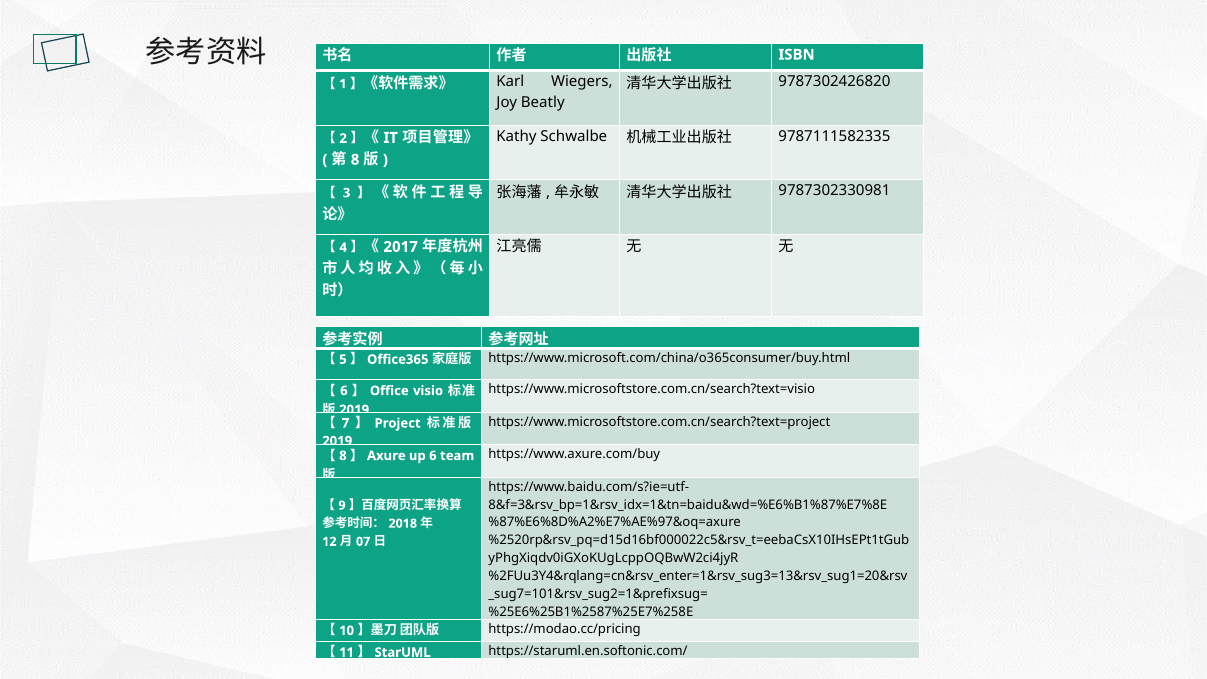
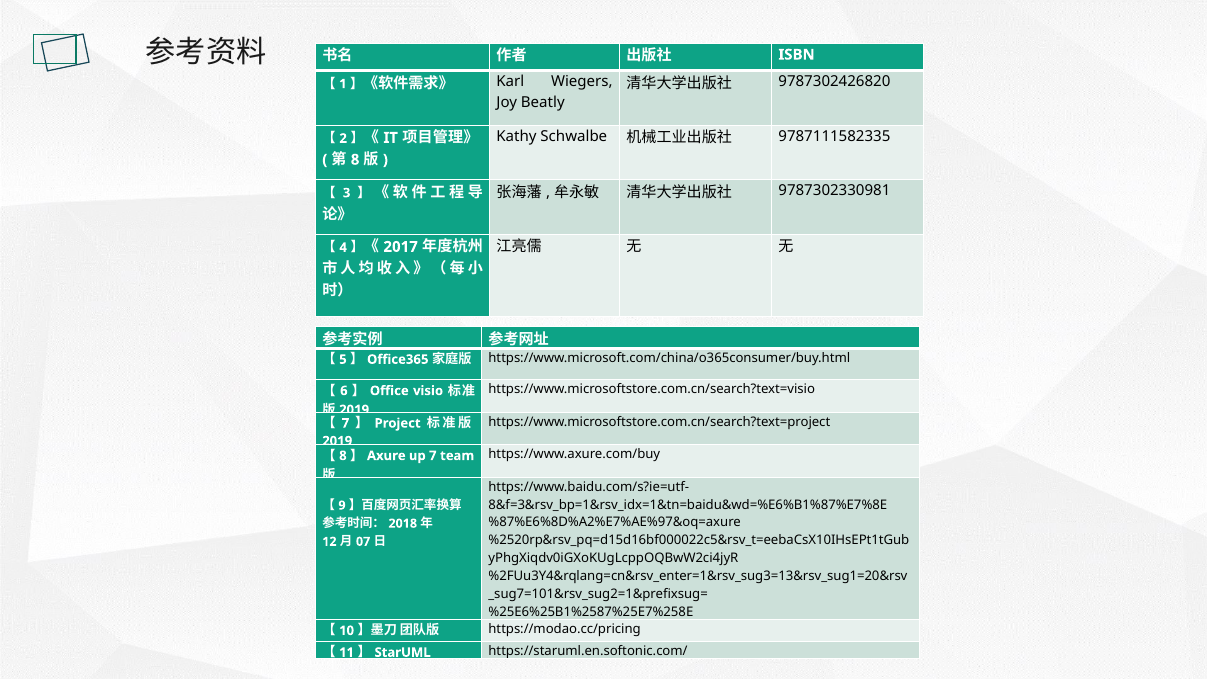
up 6: 6 -> 7
